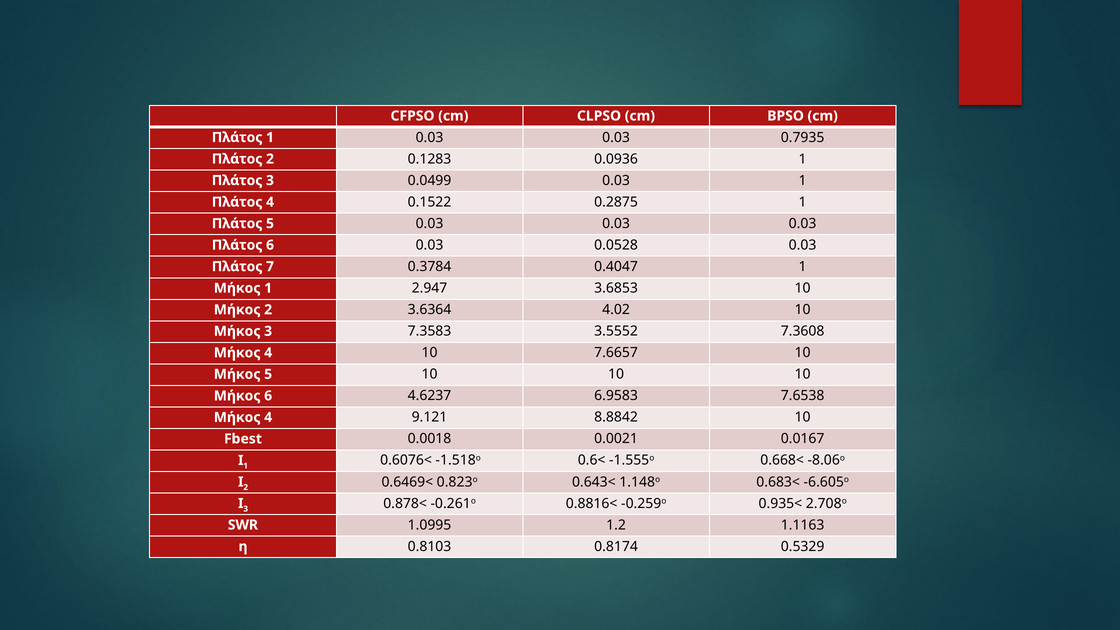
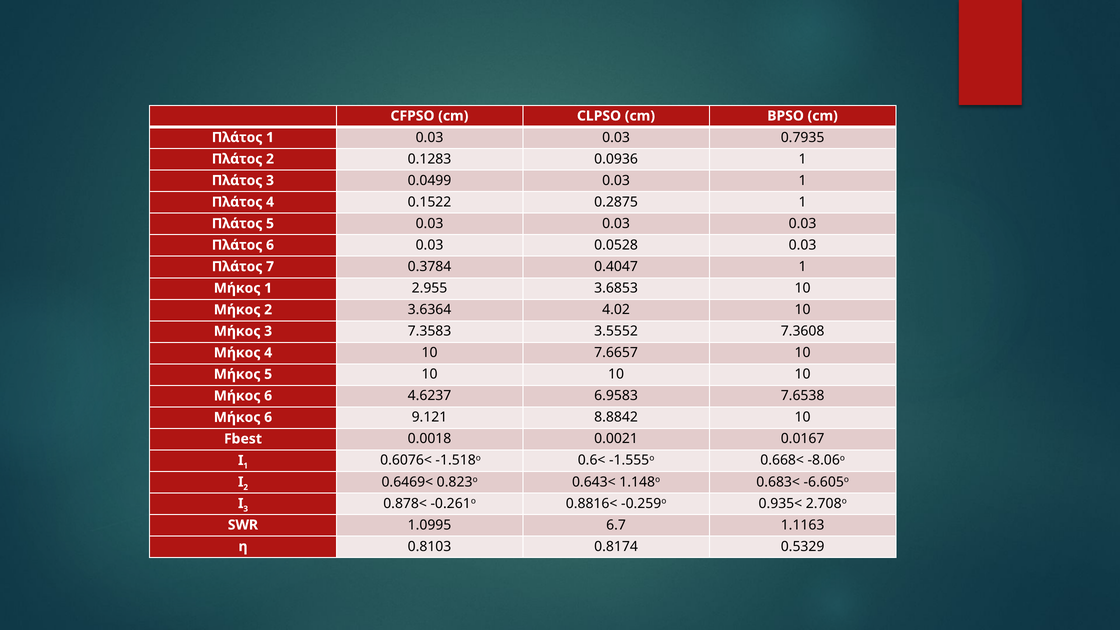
2.947: 2.947 -> 2.955
4 at (268, 417): 4 -> 6
1.2: 1.2 -> 6.7
